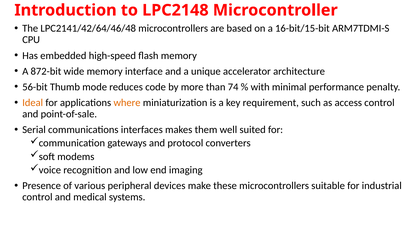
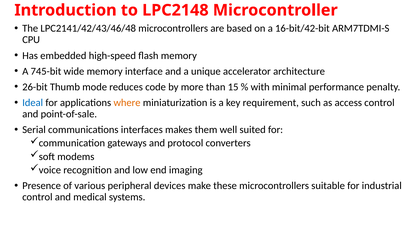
LPC2141/42/64/46/48: LPC2141/42/64/46/48 -> LPC2141/42/43/46/48
16-bit/15-bit: 16-bit/15-bit -> 16-bit/42-bit
872-bit: 872-bit -> 745-bit
56-bit: 56-bit -> 26-bit
74: 74 -> 15
Ideal colour: orange -> blue
